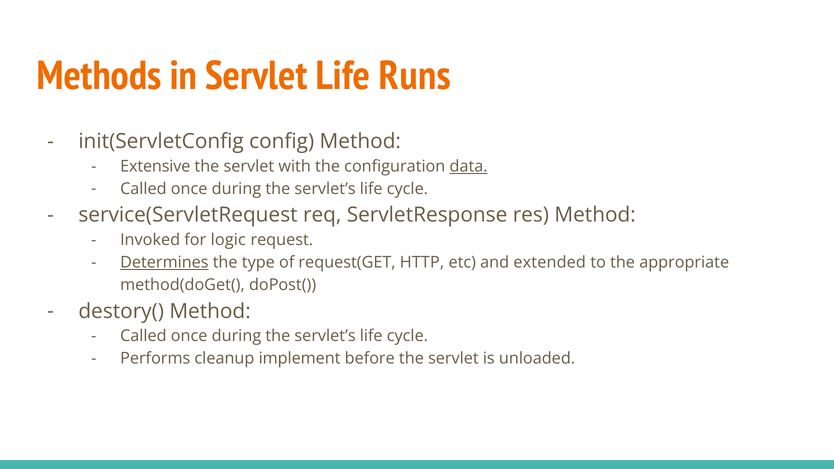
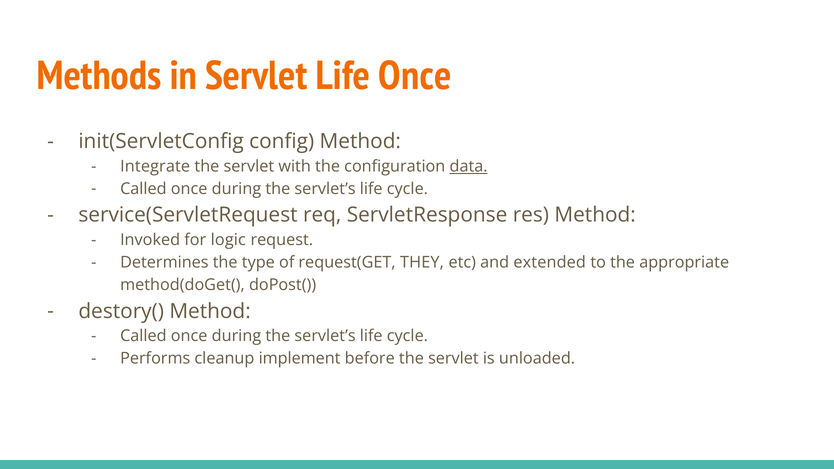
Life Runs: Runs -> Once
Extensive: Extensive -> Integrate
Determines underline: present -> none
HTTP: HTTP -> THEY
